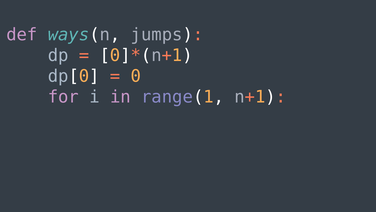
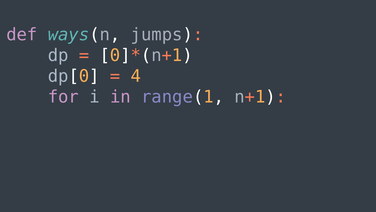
0 at (136, 76): 0 -> 4
